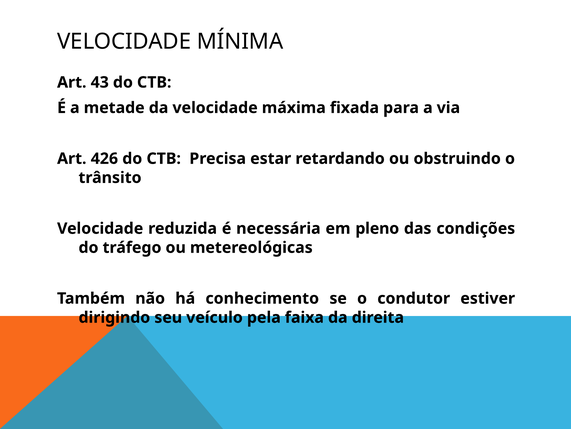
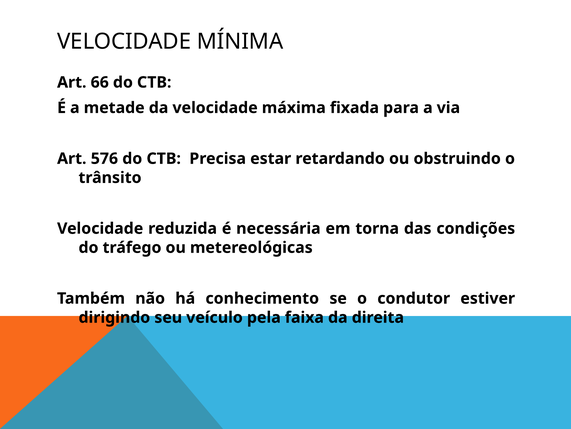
43: 43 -> 66
426: 426 -> 576
pleno: pleno -> torna
